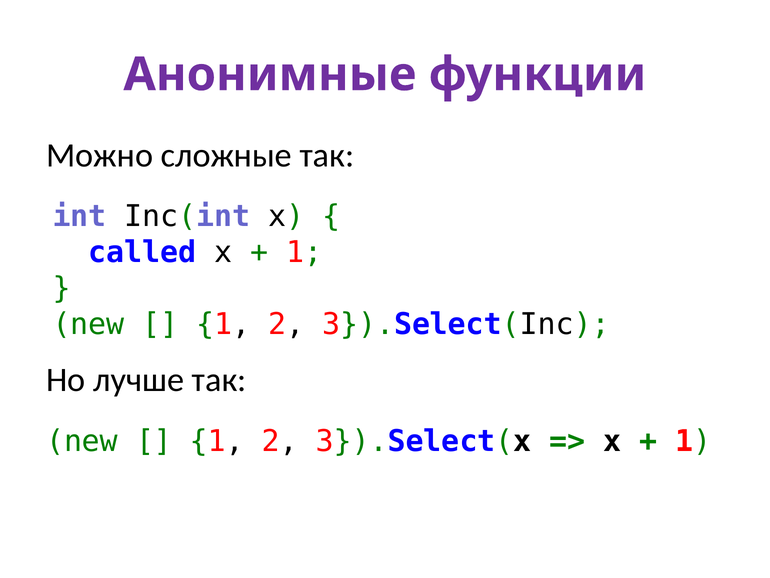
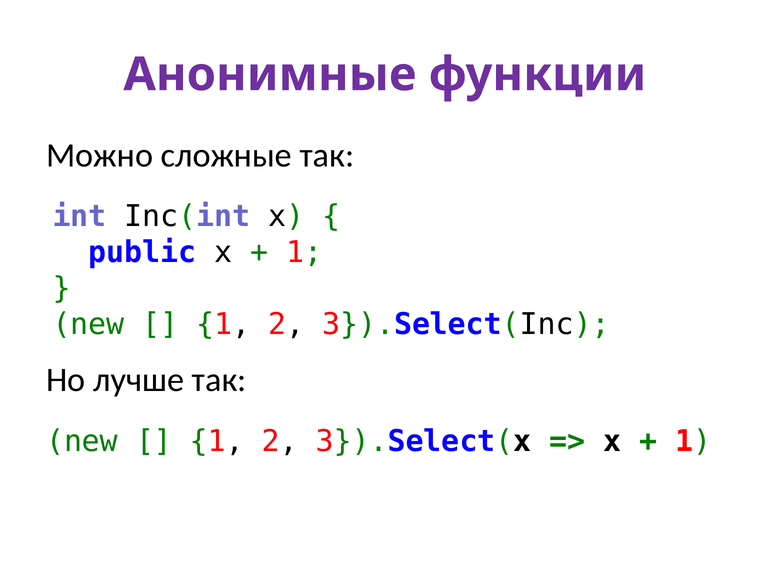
called: called -> public
